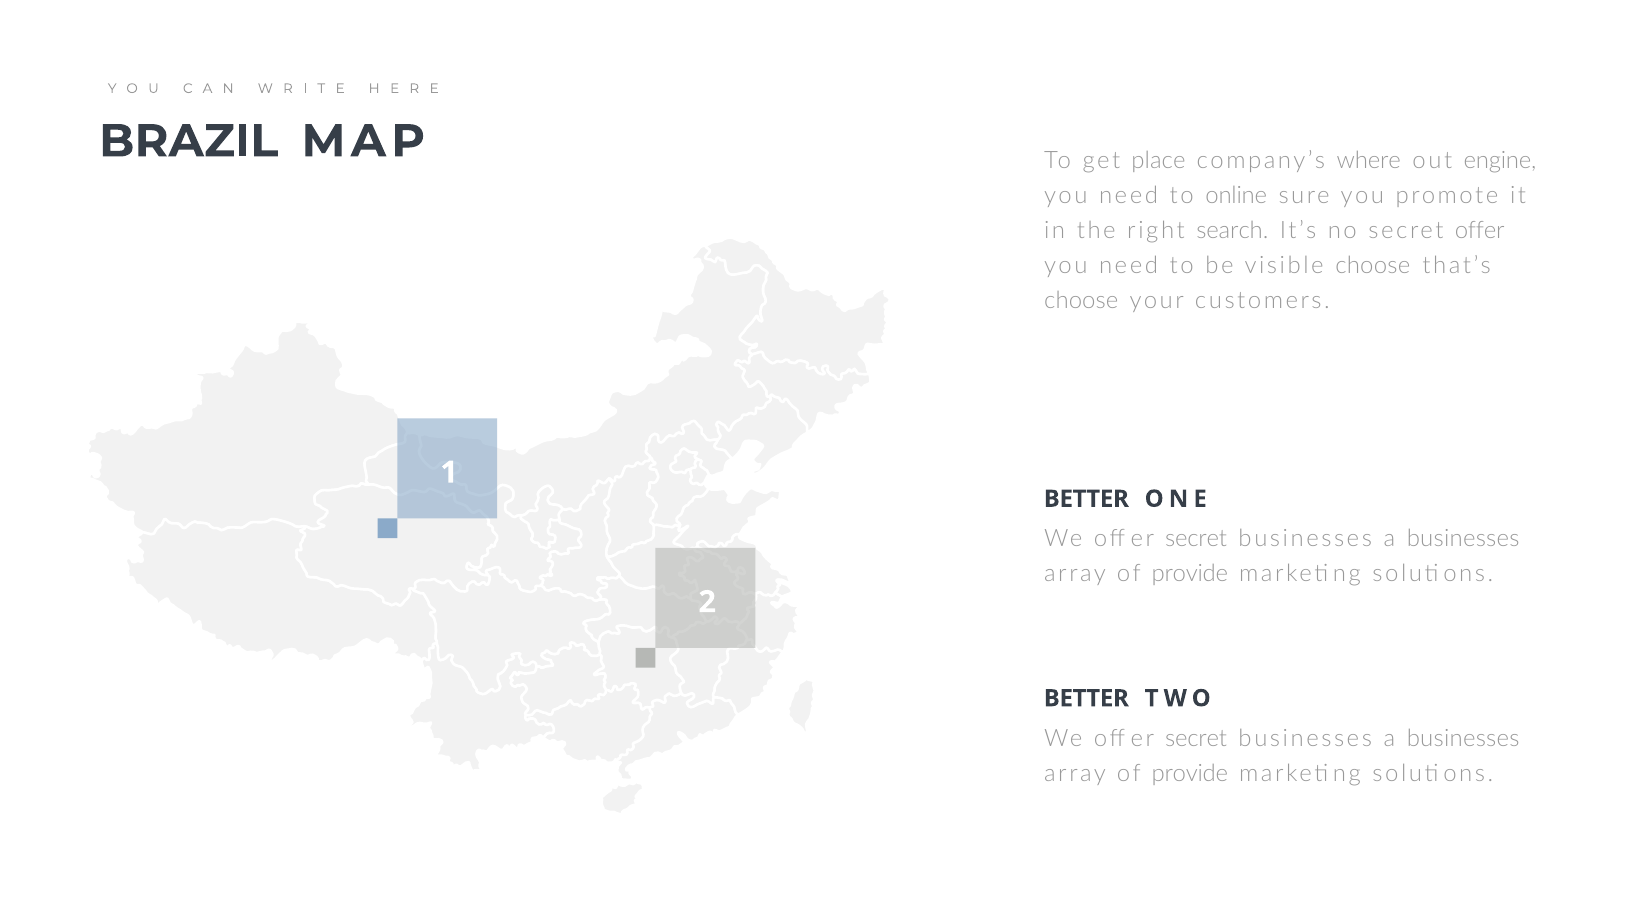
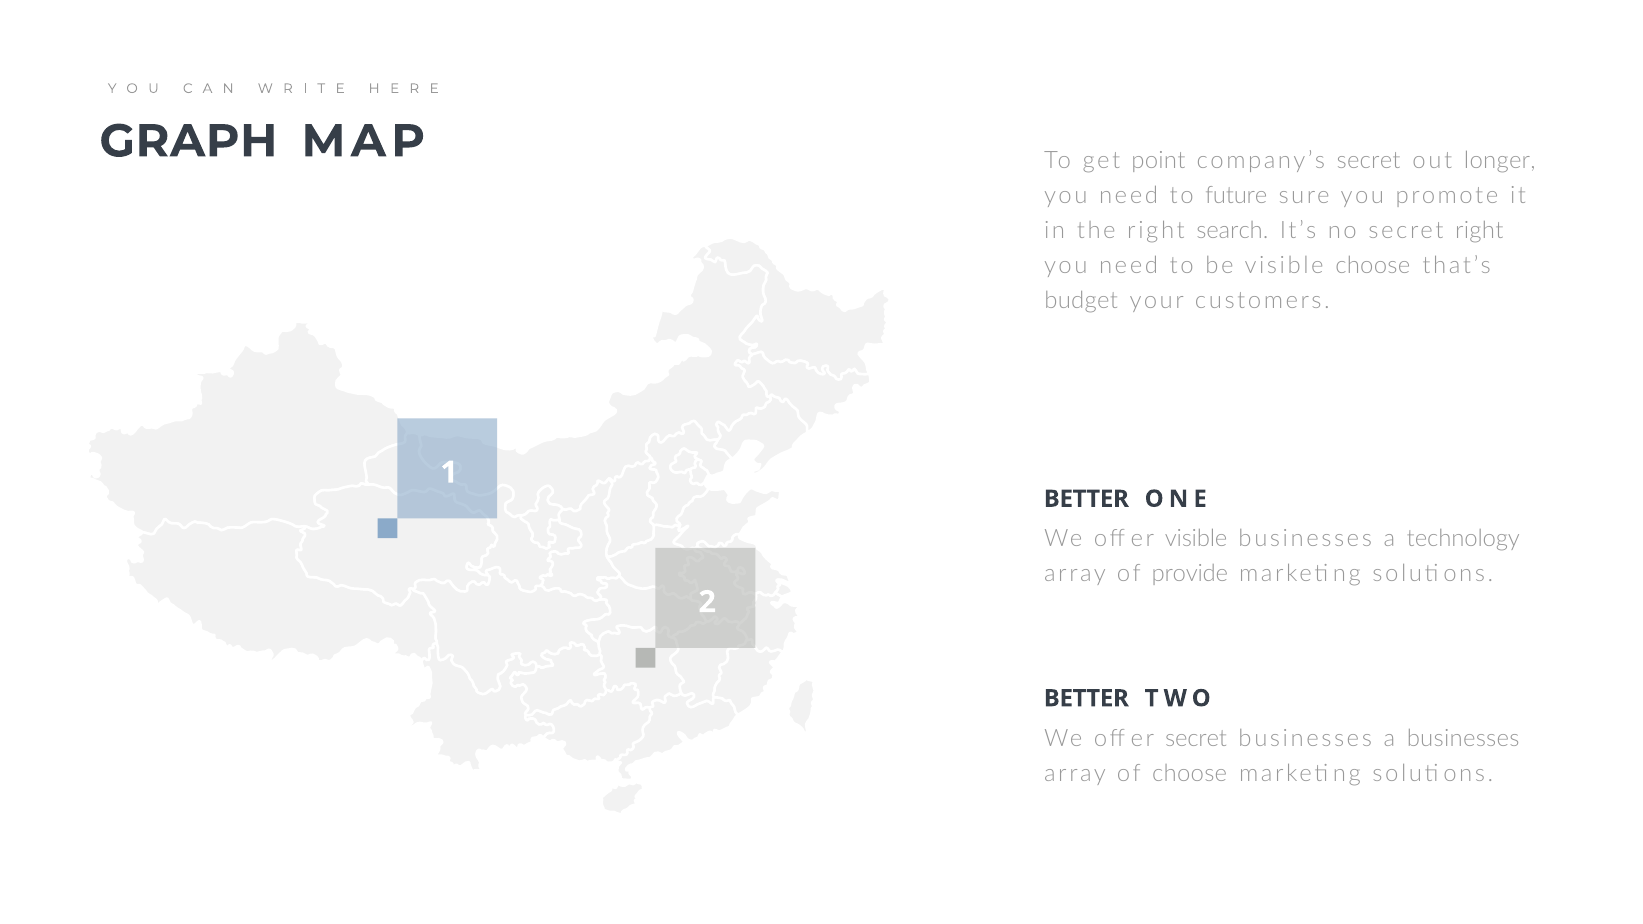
BRAZIL: BRAZIL -> GRAPH
place: place -> point
company’s where: where -> secret
engine: engine -> longer
online: online -> future
secret offer: offer -> right
choose at (1081, 301): choose -> budget
secret at (1196, 539): secret -> visible
businesses at (1463, 539): businesses -> technology
provide at (1190, 774): provide -> choose
